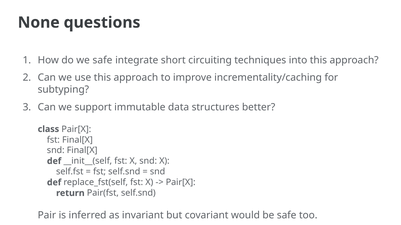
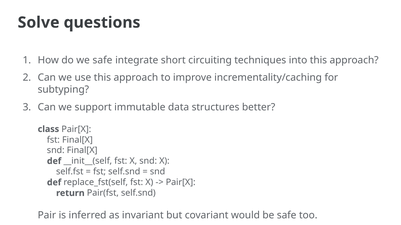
None: None -> Solve
